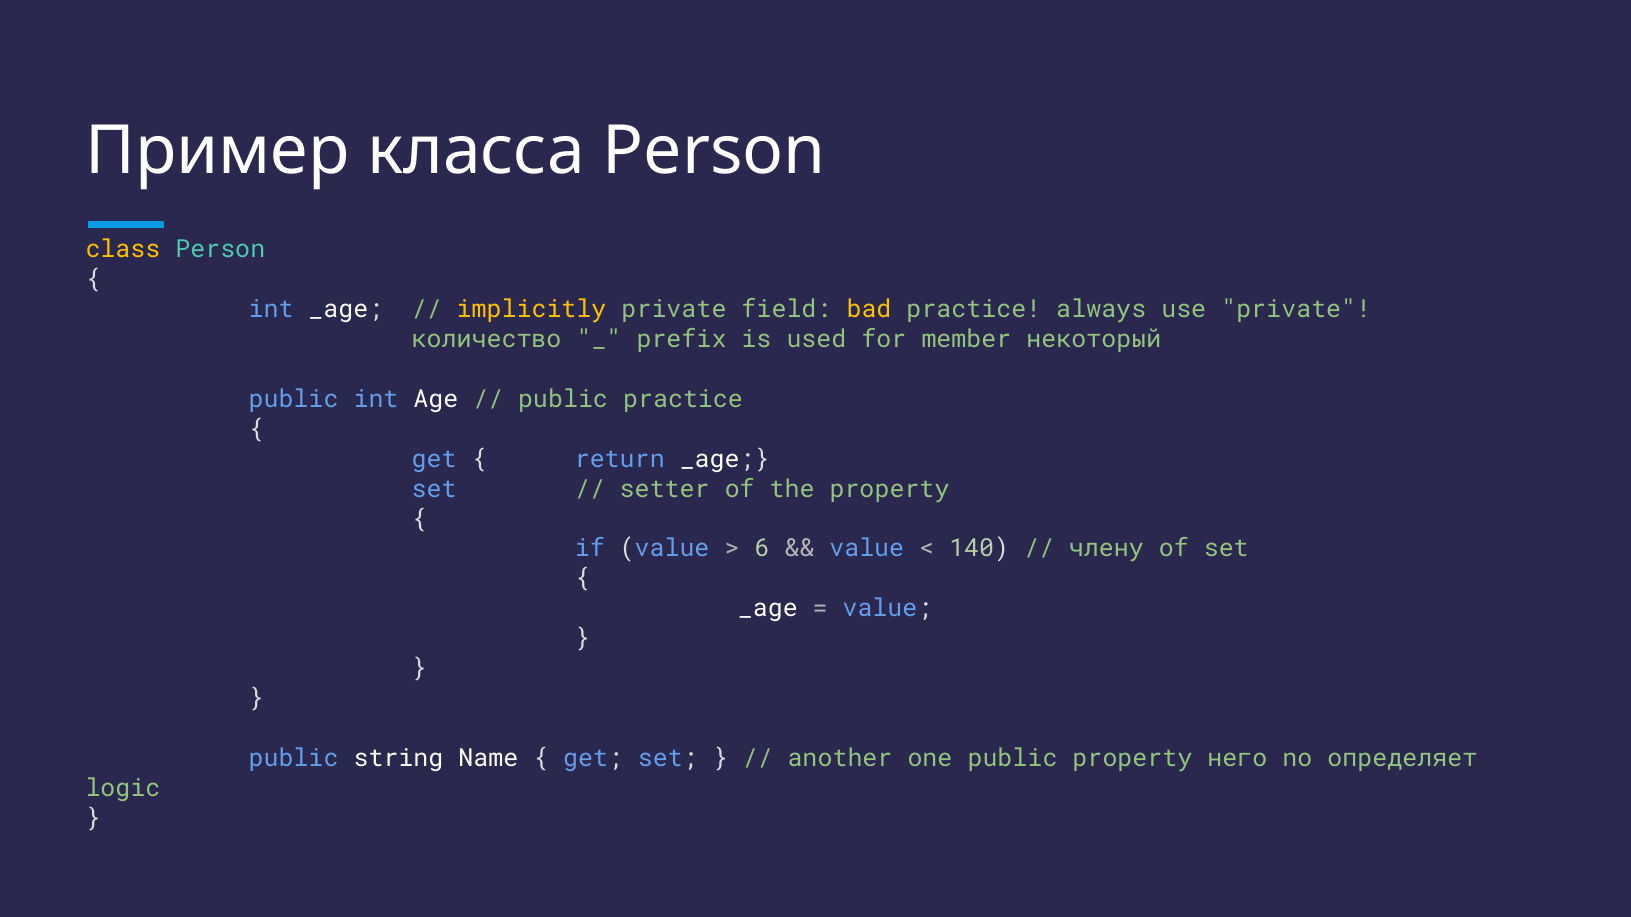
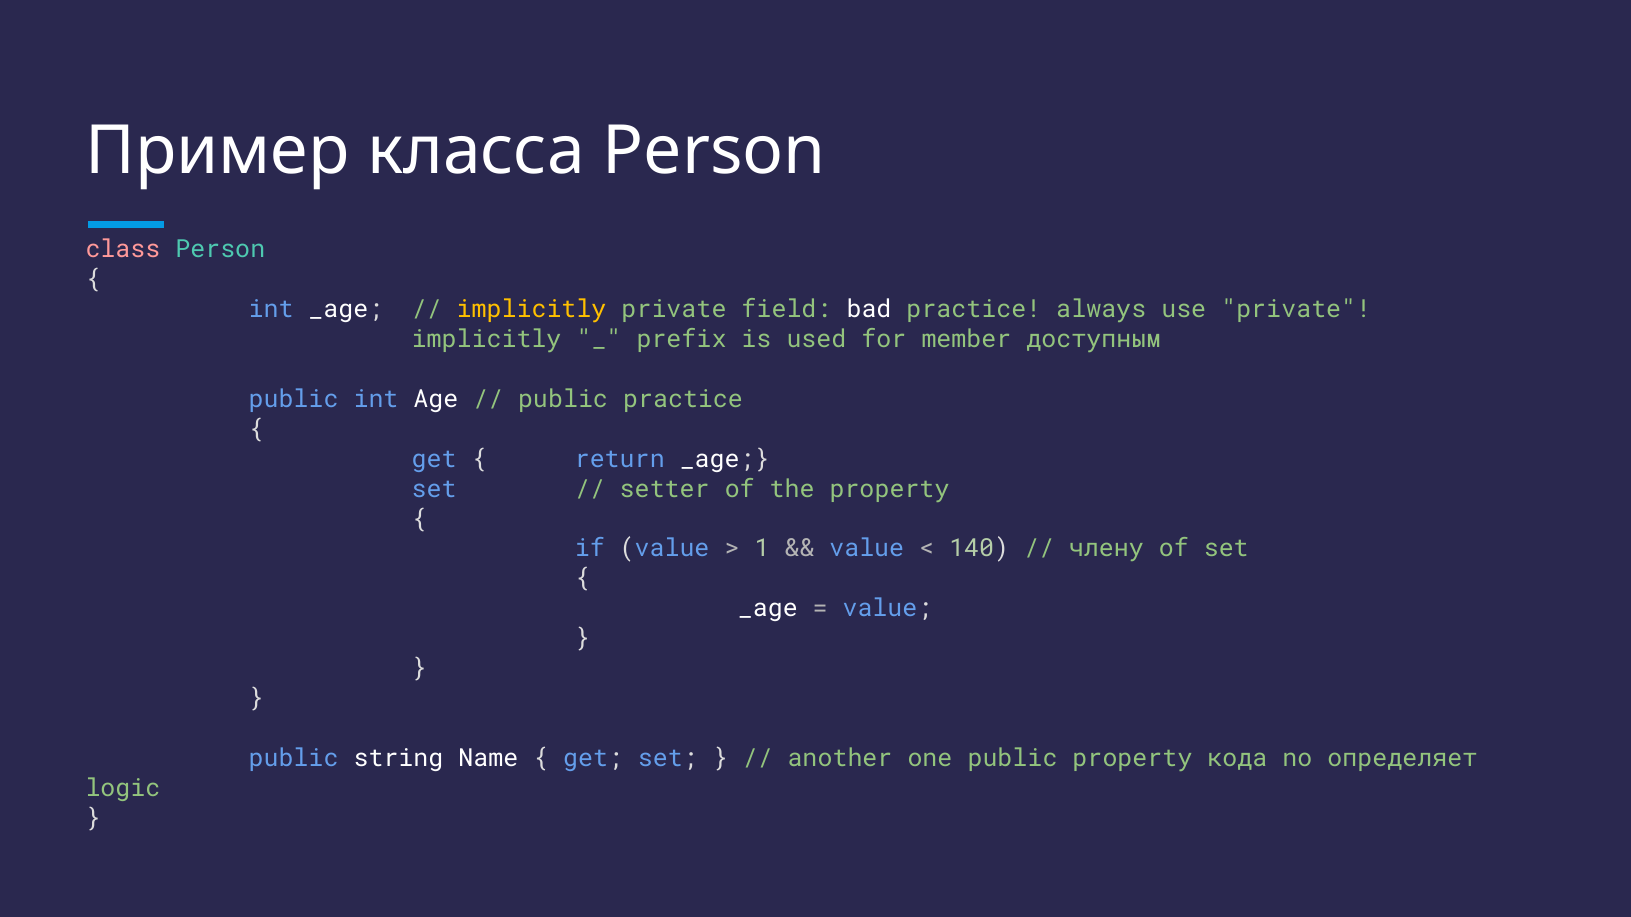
class colour: yellow -> pink
bad colour: yellow -> white
количество at (487, 340): количество -> implicitly
некоторый: некоторый -> доступным
6: 6 -> 1
него: него -> кода
